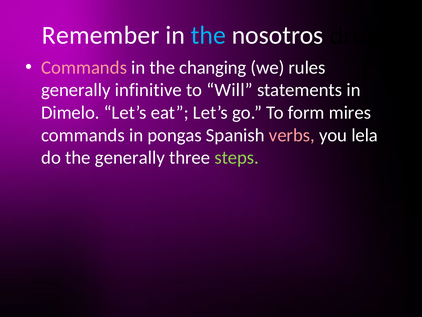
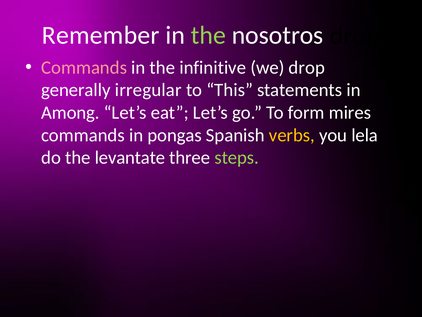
the at (208, 35) colour: light blue -> light green
changing: changing -> infinitive
we rules: rules -> drop
infinitive: infinitive -> irregular
Will: Will -> This
Dimelo: Dimelo -> Among
verbs colour: pink -> yellow
the generally: generally -> levantate
